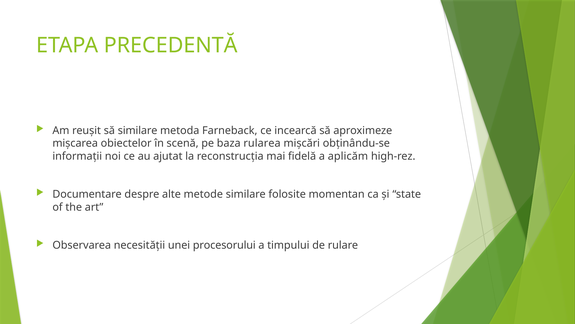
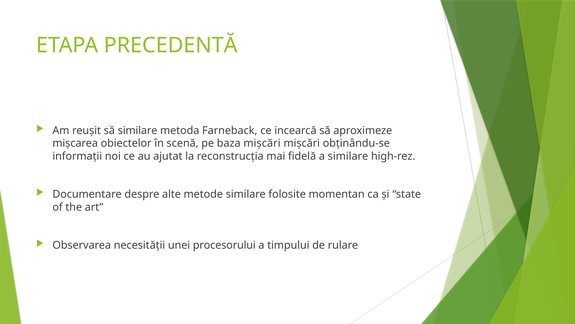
baza rularea: rularea -> mișcări
a aplicăm: aplicăm -> similare
